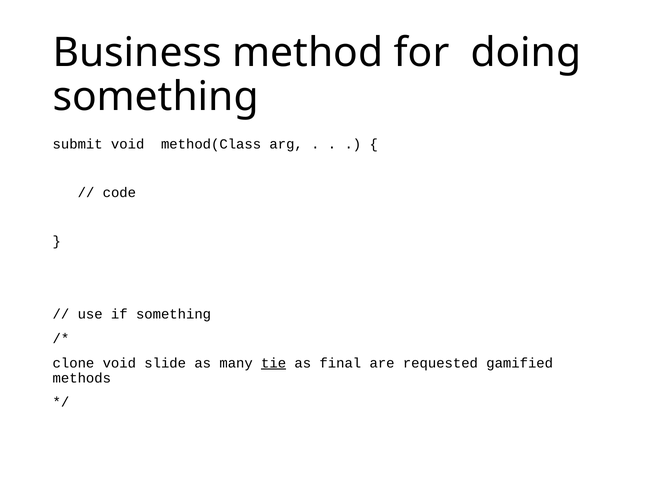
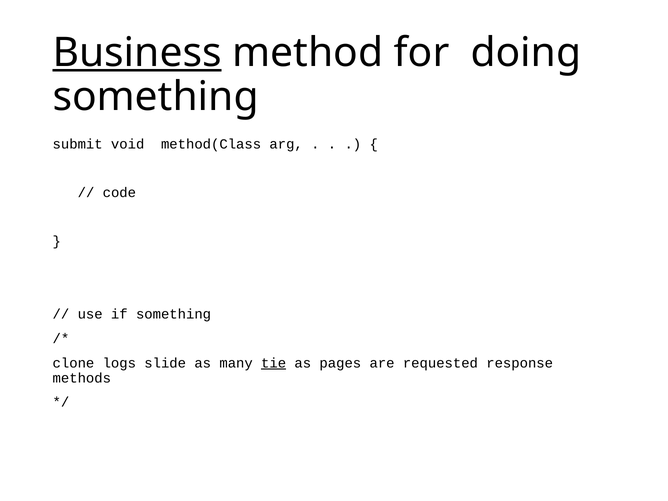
Business underline: none -> present
clone void: void -> logs
final: final -> pages
gamified: gamified -> response
